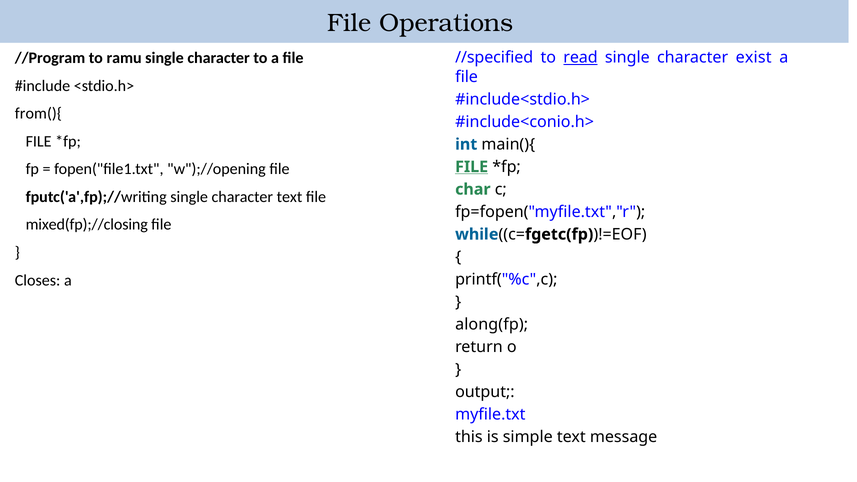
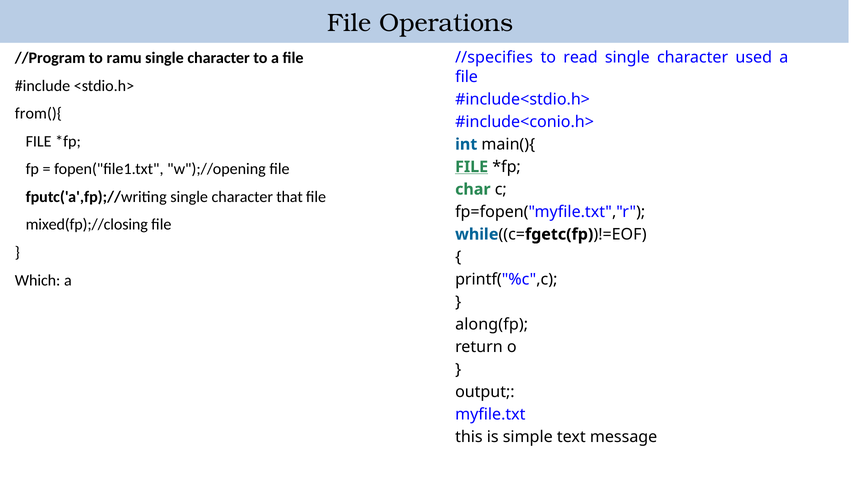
//specified: //specified -> //specifies
read underline: present -> none
exist: exist -> used
character text: text -> that
Closes: Closes -> Which
